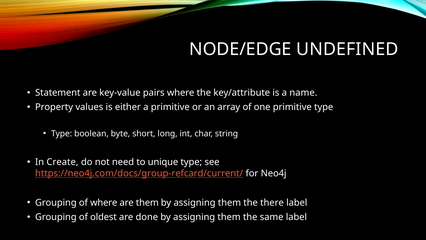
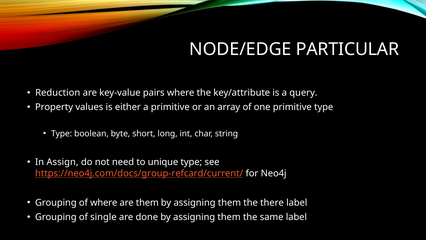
UNDEFINED: UNDEFINED -> PARTICULAR
Statement: Statement -> Reduction
name: name -> query
Create: Create -> Assign
oldest: oldest -> single
